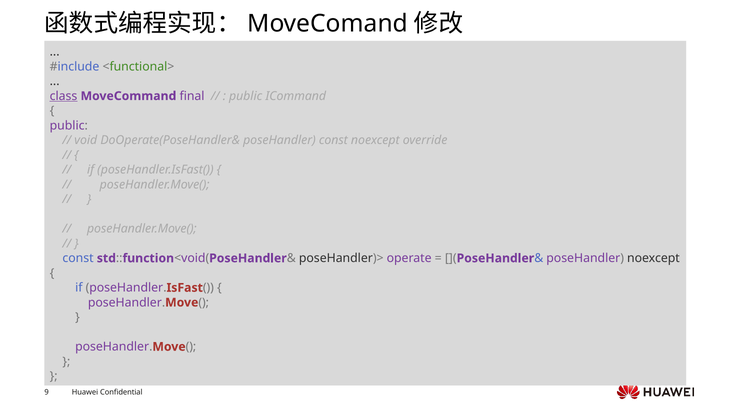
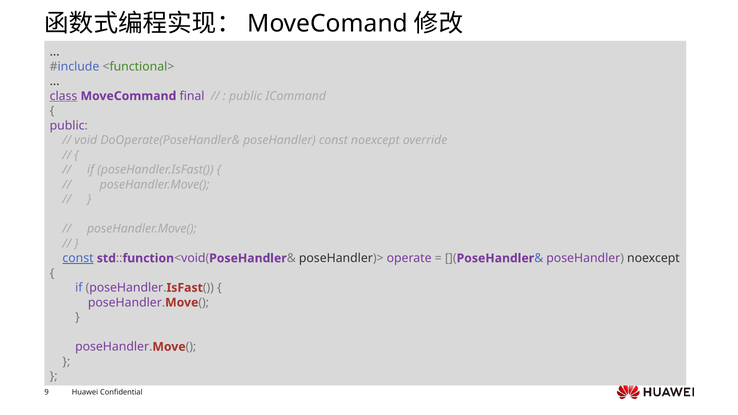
const at (78, 258) underline: none -> present
